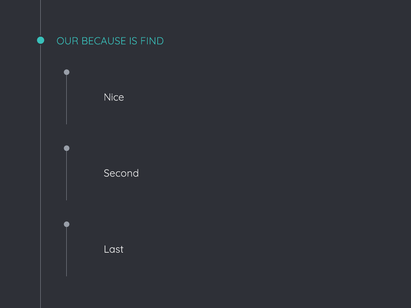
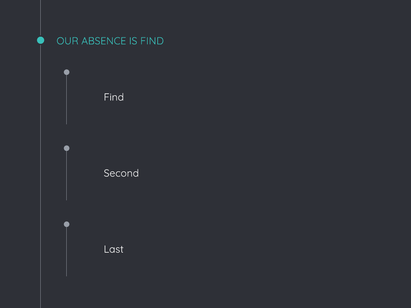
BECAUSE: BECAUSE -> ABSENCE
Nice at (114, 97): Nice -> Find
